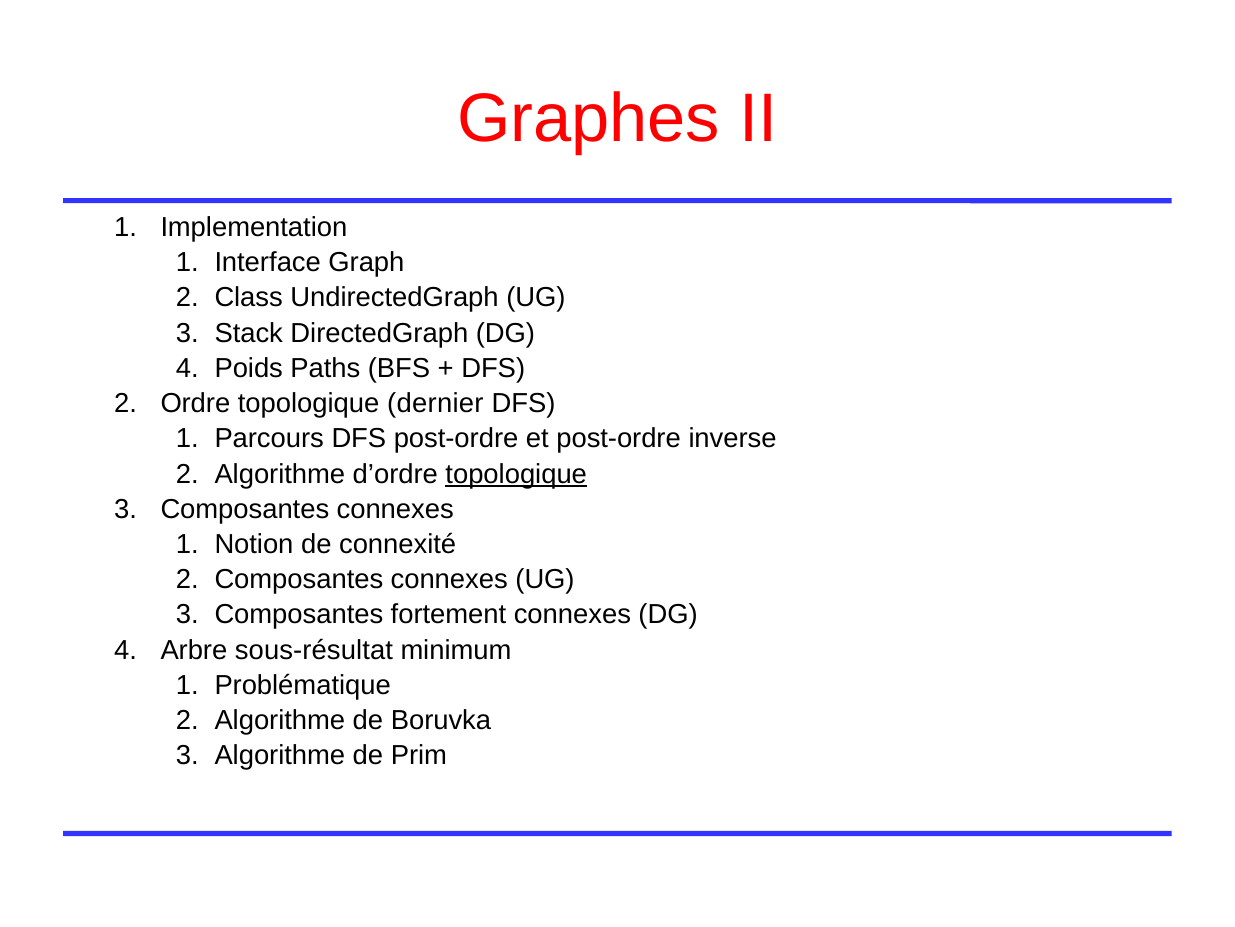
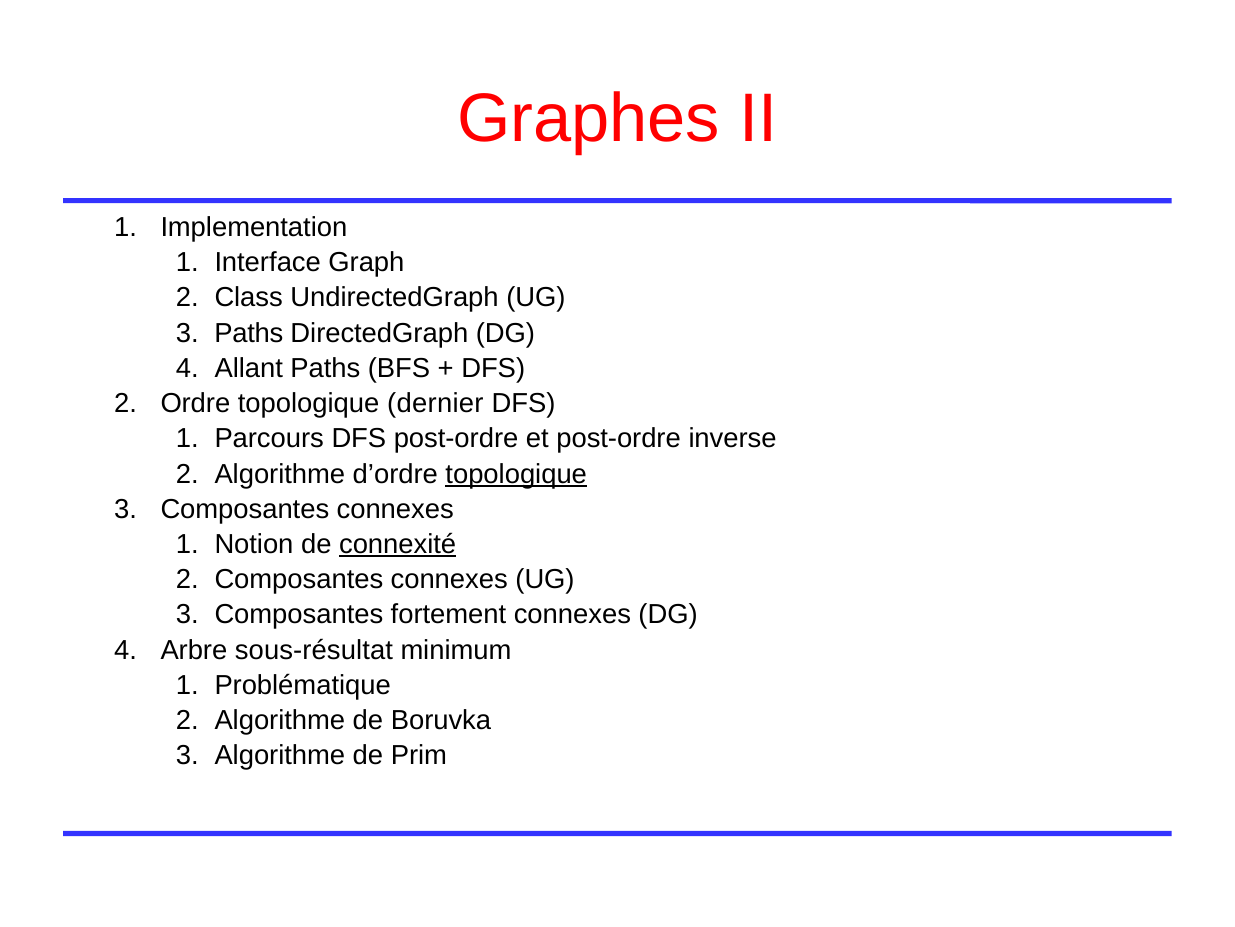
Stack at (249, 333): Stack -> Paths
Poids: Poids -> Allant
connexité underline: none -> present
